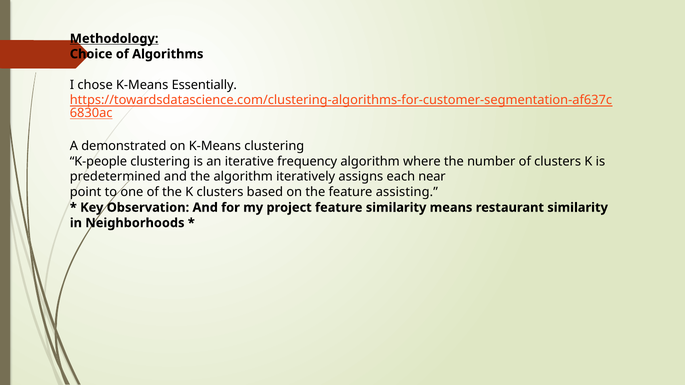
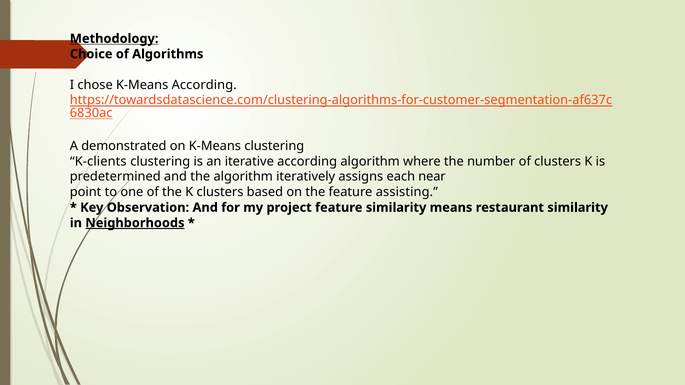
K-Means Essentially: Essentially -> According
K-people: K-people -> K-clients
iterative frequency: frequency -> according
Neighborhoods underline: none -> present
